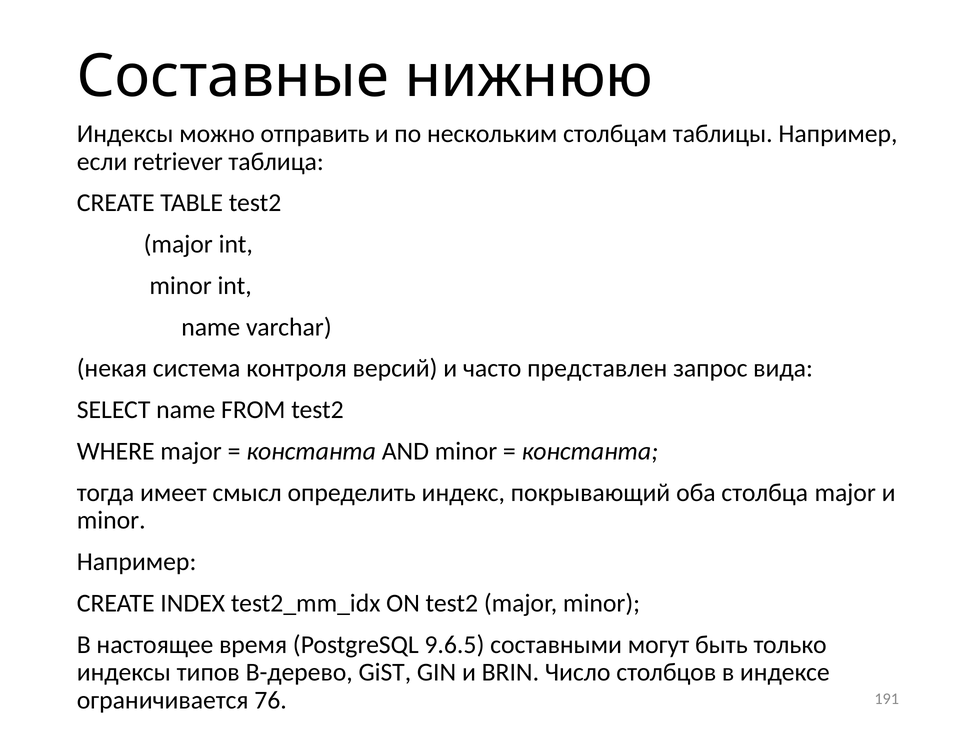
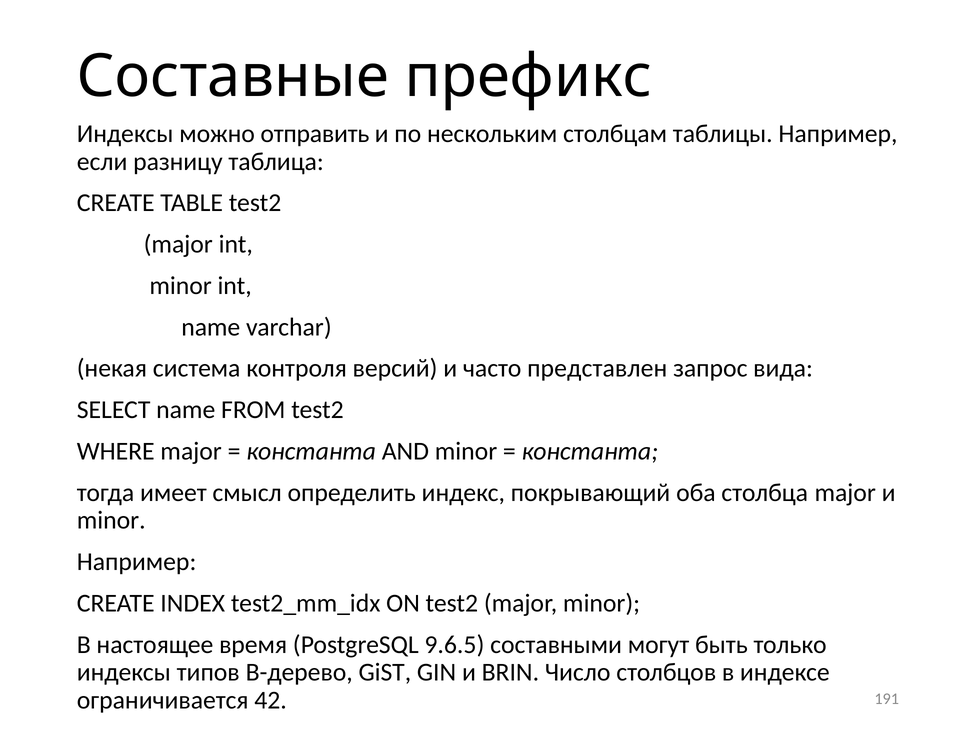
нижнюю: нижнюю -> префикс
retriever: retriever -> разницу
76: 76 -> 42
